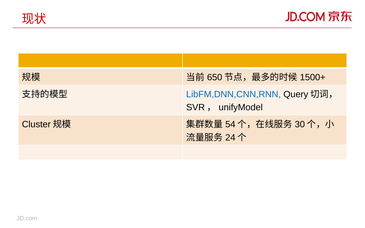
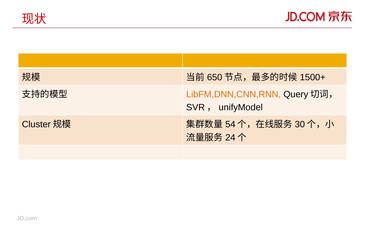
LibFM,DNN,CNN,RNN colour: blue -> orange
